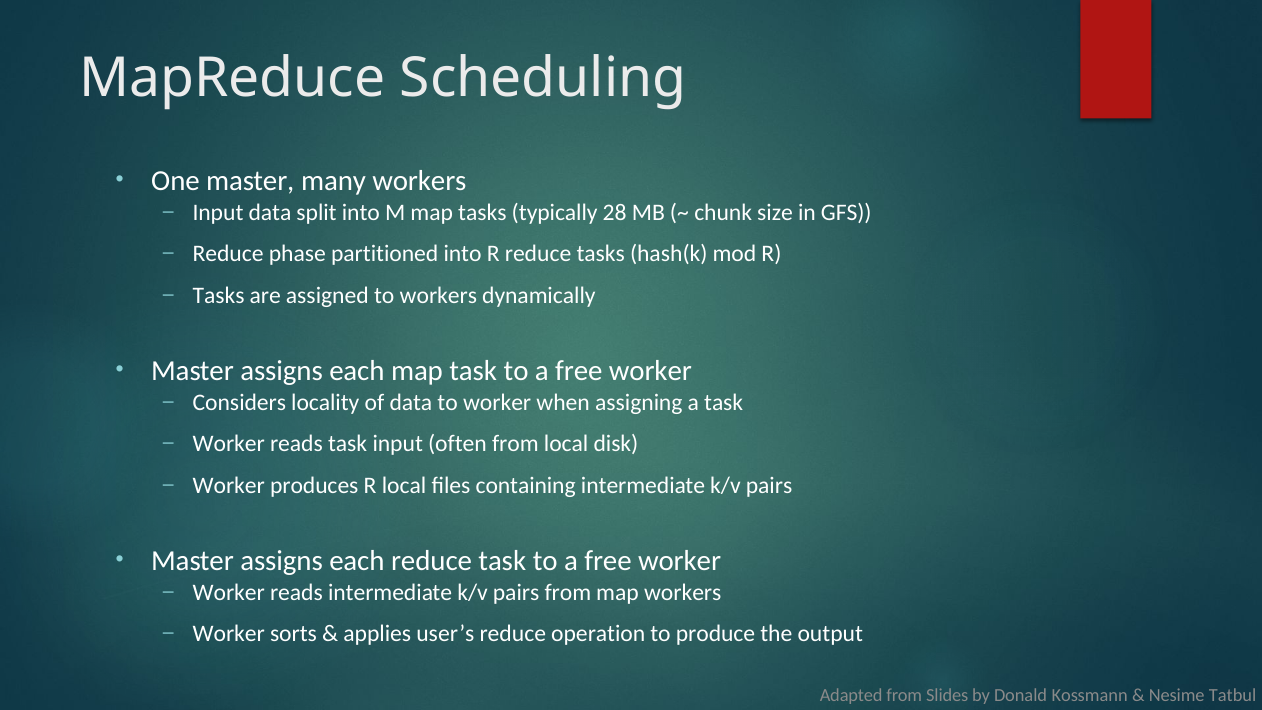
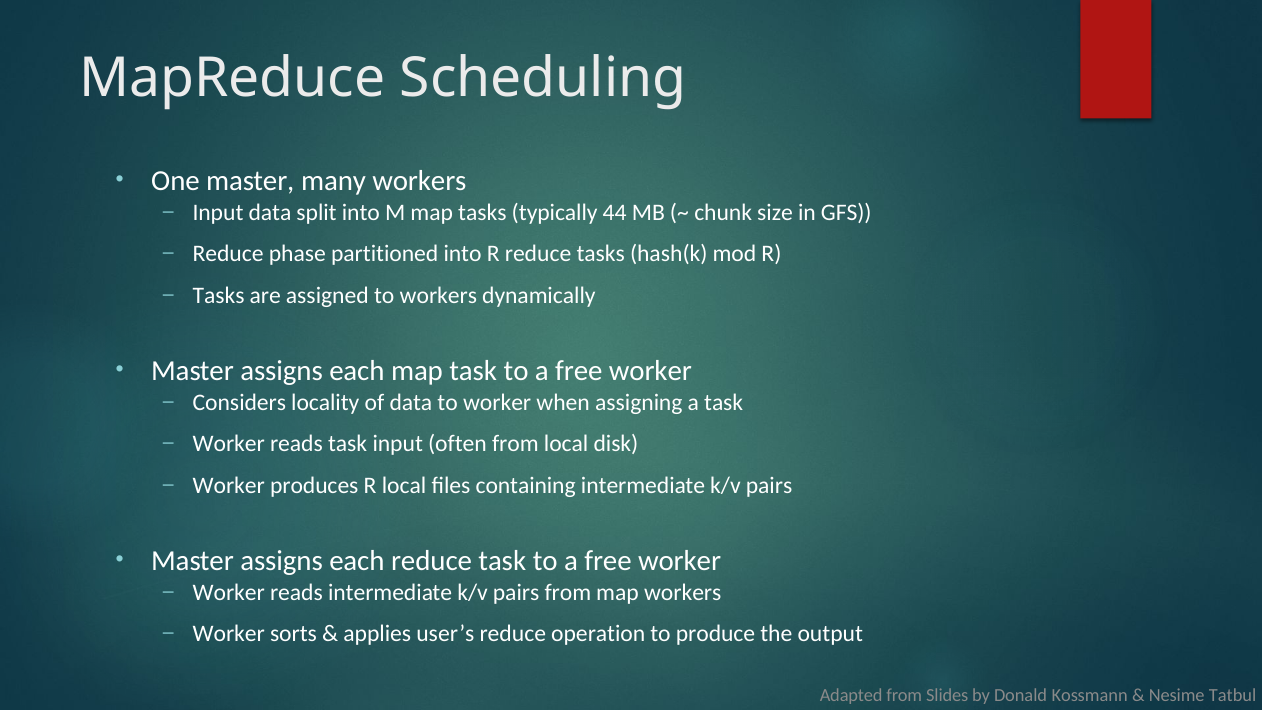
28: 28 -> 44
